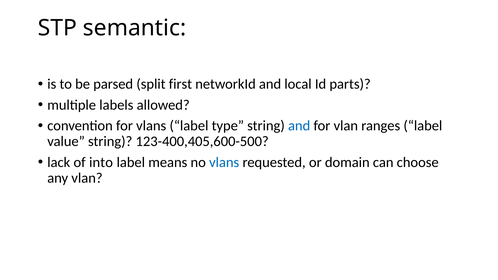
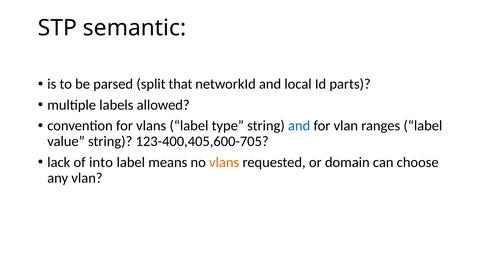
first: first -> that
123-400,405,600-500: 123-400,405,600-500 -> 123-400,405,600-705
vlans at (224, 162) colour: blue -> orange
